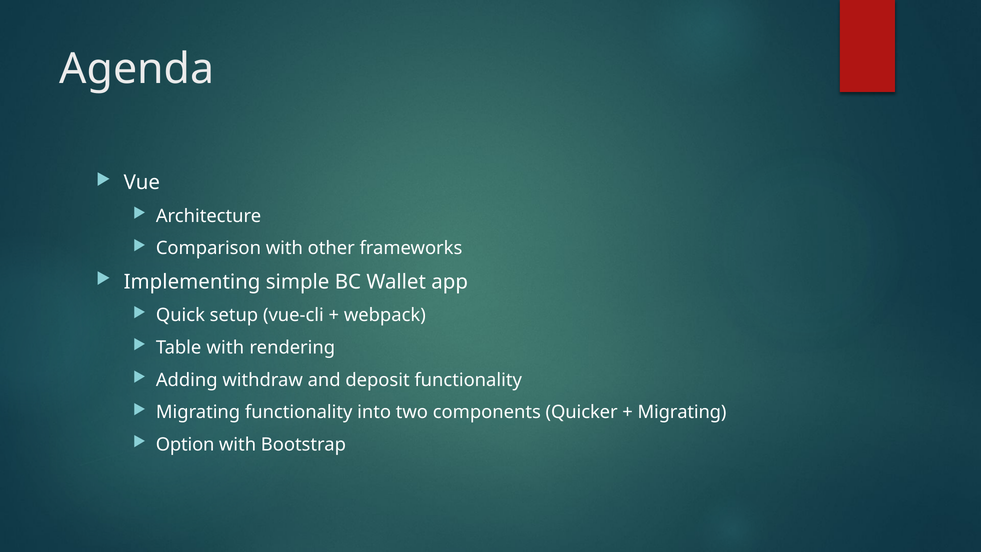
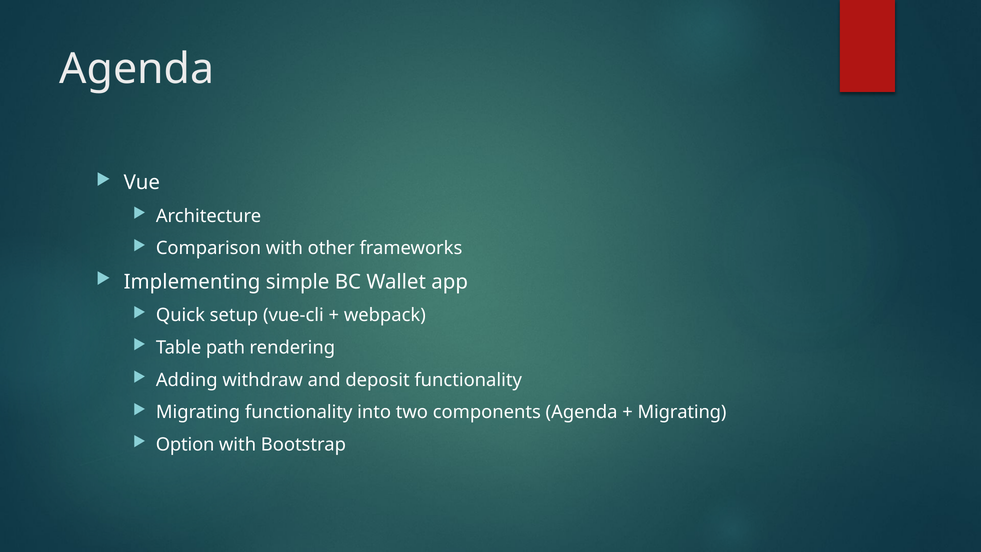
Table with: with -> path
components Quicker: Quicker -> Agenda
